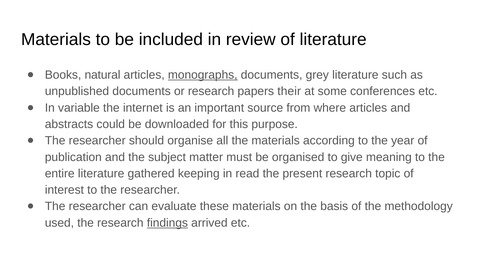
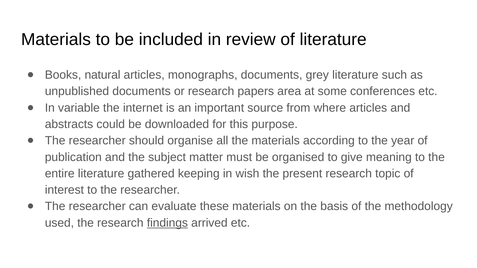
monographs underline: present -> none
their: their -> area
read: read -> wish
